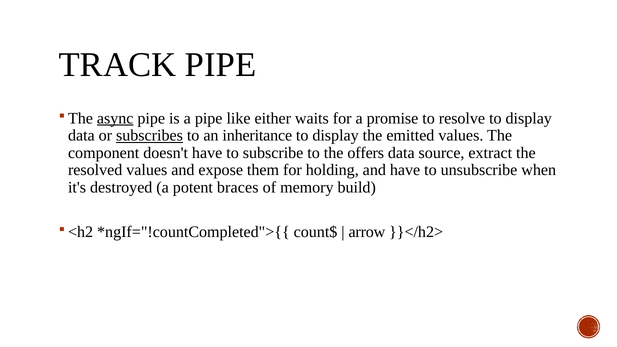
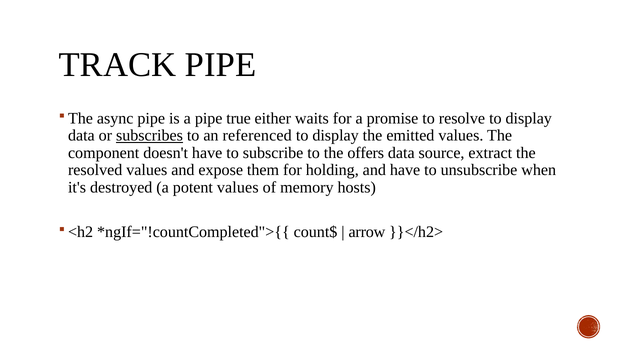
async underline: present -> none
like: like -> true
inheritance: inheritance -> referenced
potent braces: braces -> values
build: build -> hosts
